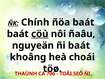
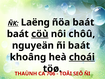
Chính: Chính -> Laëng
ñaâu: ñaâu -> chôû
choái underline: none -> present
